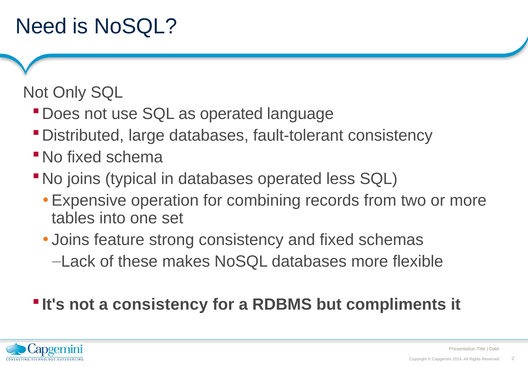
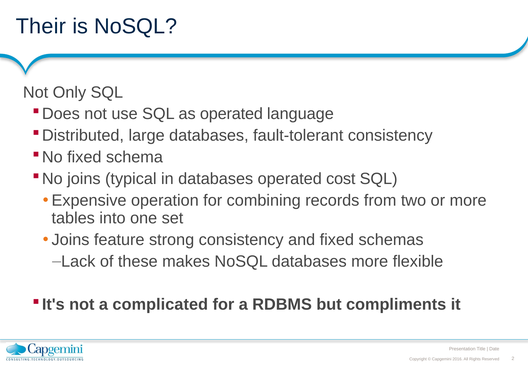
Need: Need -> Their
less: less -> cost
a consistency: consistency -> complicated
